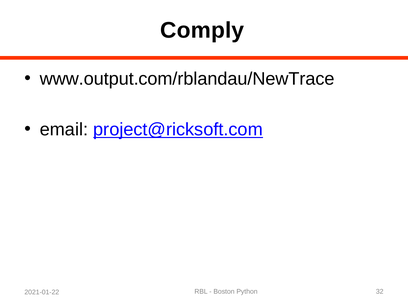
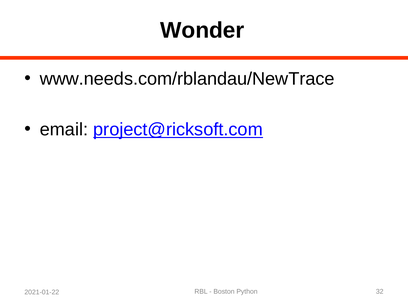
Comply: Comply -> Wonder
www.output.com/rblandau/NewTrace: www.output.com/rblandau/NewTrace -> www.needs.com/rblandau/NewTrace
